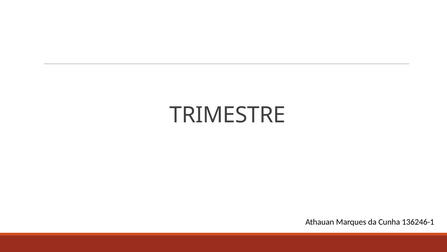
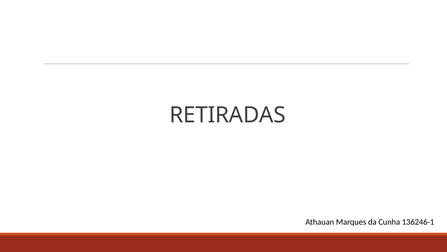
TRIMESTRE: TRIMESTRE -> RETIRADAS
